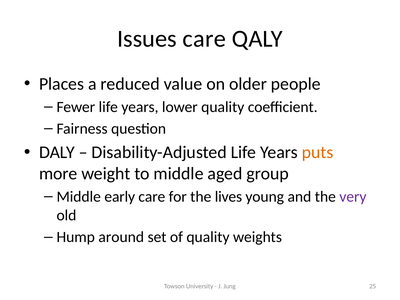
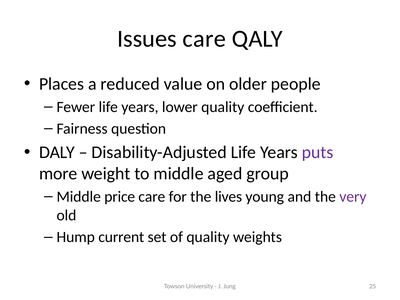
puts colour: orange -> purple
early: early -> price
around: around -> current
